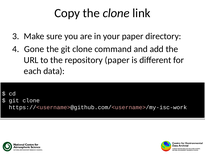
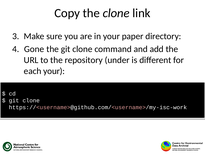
repository paper: paper -> under
each data: data -> your
